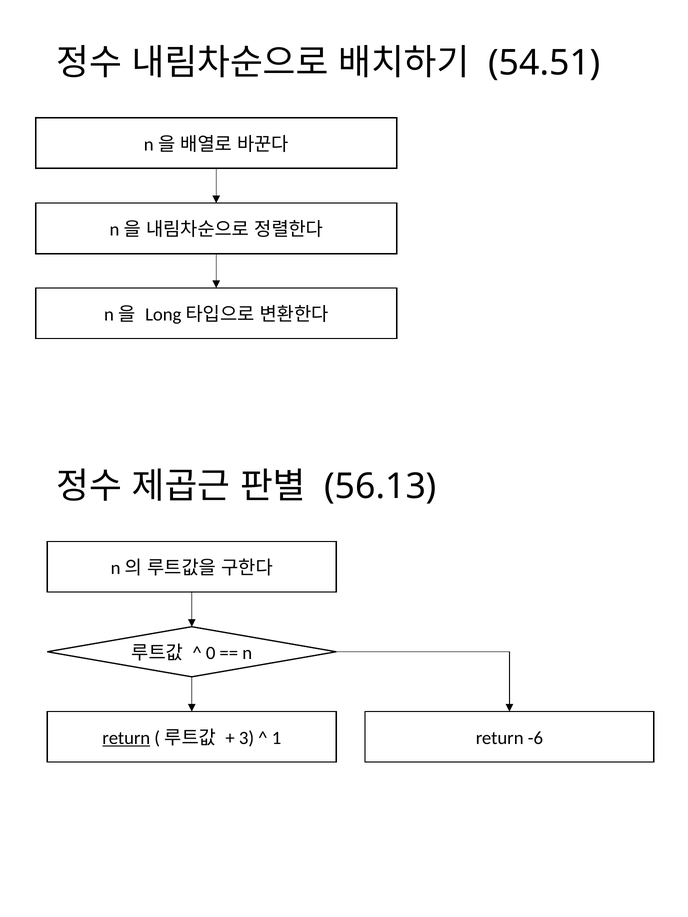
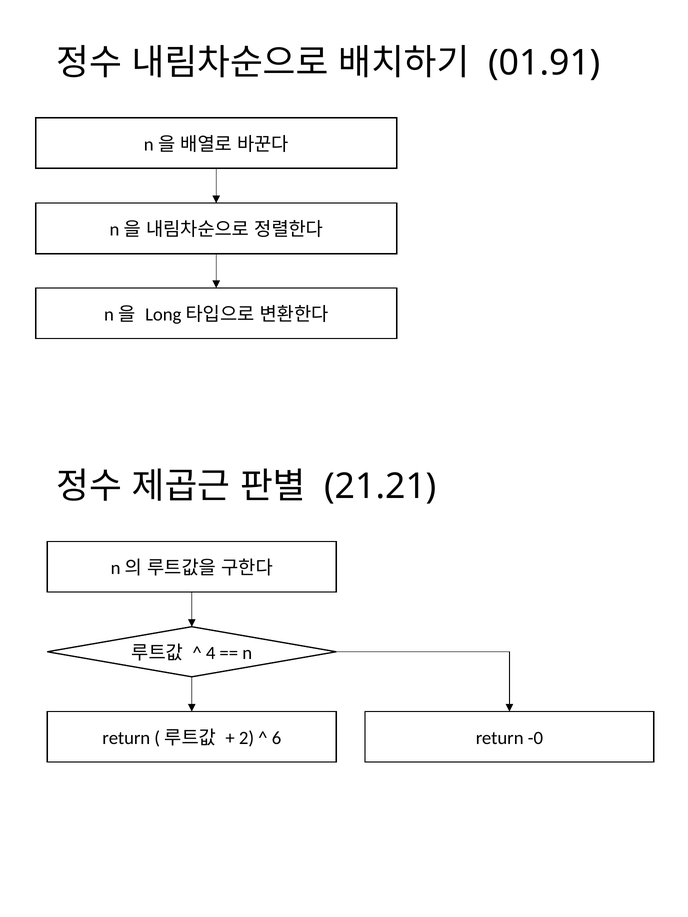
54.51: 54.51 -> 01.91
56.13: 56.13 -> 21.21
0: 0 -> 4
return at (126, 738) underline: present -> none
3: 3 -> 2
1: 1 -> 6
-6: -6 -> -0
